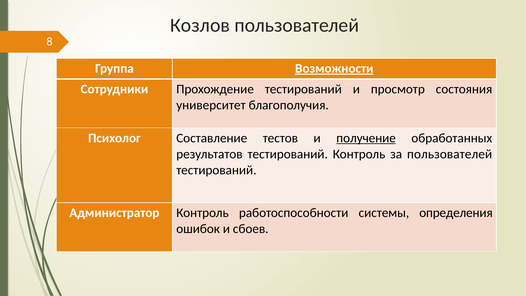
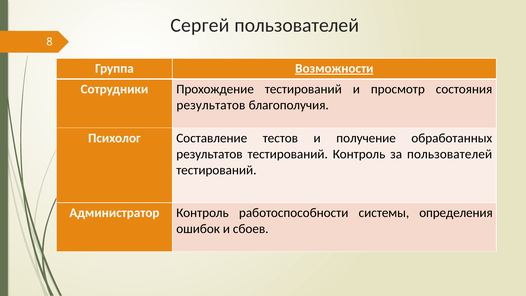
Козлов: Козлов -> Сергей
университет at (211, 105): университет -> результатов
получение underline: present -> none
